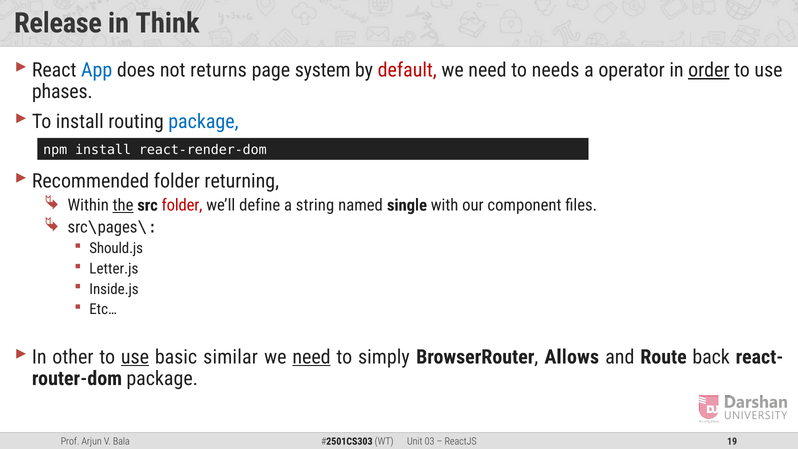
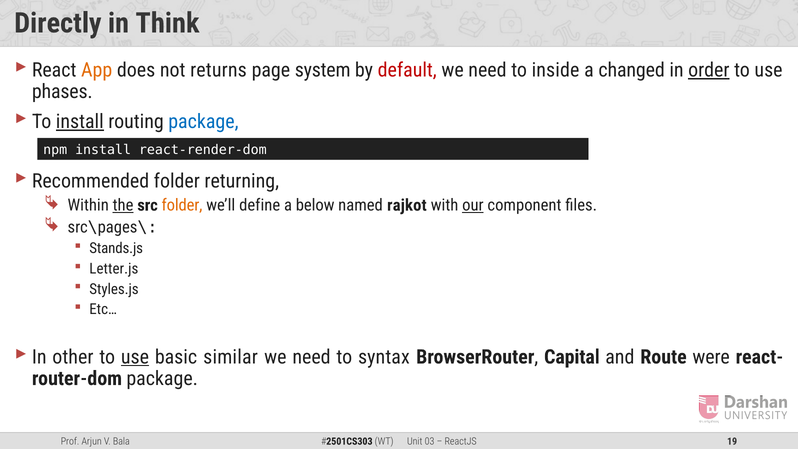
Release: Release -> Directly
App colour: blue -> orange
needs: needs -> inside
operator: operator -> changed
install at (80, 122) underline: none -> present
folder at (182, 205) colour: red -> orange
string: string -> below
single: single -> rajkot
our underline: none -> present
Should.js: Should.js -> Stands.js
Inside.js: Inside.js -> Styles.js
need at (312, 357) underline: present -> none
simply: simply -> syntax
Allows: Allows -> Capital
back: back -> were
